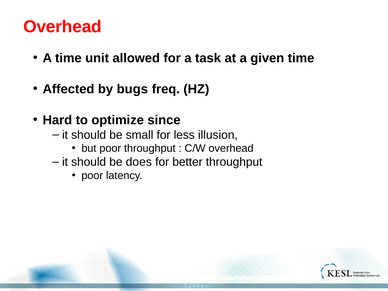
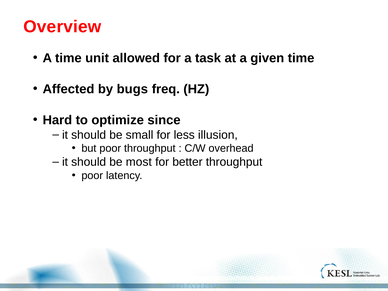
Overhead at (62, 27): Overhead -> Overview
does: does -> most
